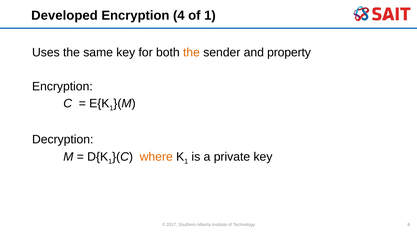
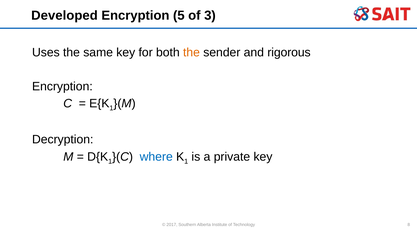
4: 4 -> 5
of 1: 1 -> 3
property: property -> rigorous
where colour: orange -> blue
